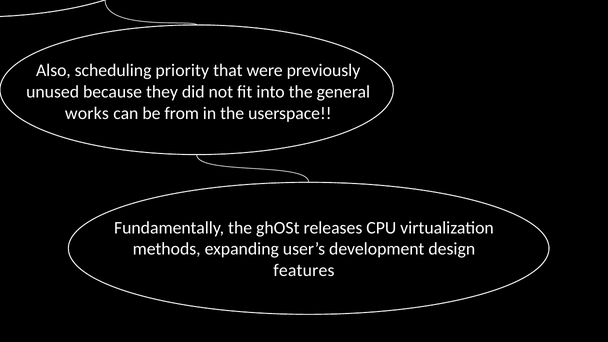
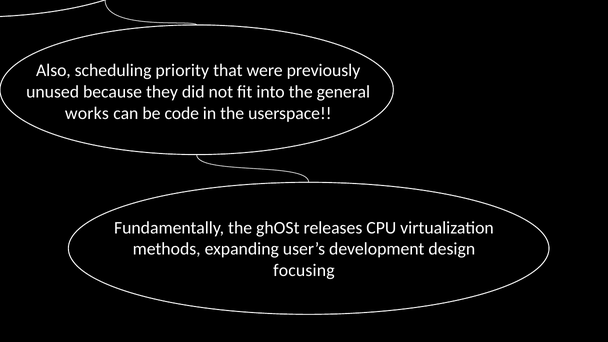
from: from -> code
features: features -> focusing
